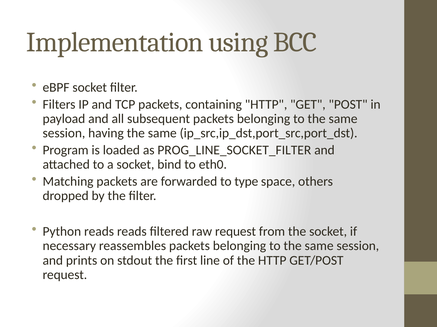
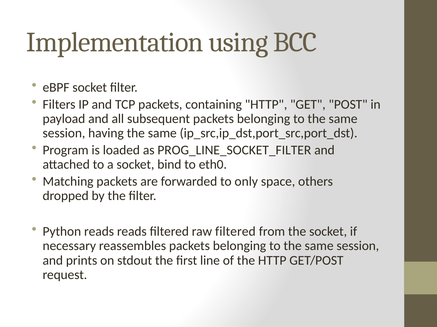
type: type -> only
raw request: request -> filtered
